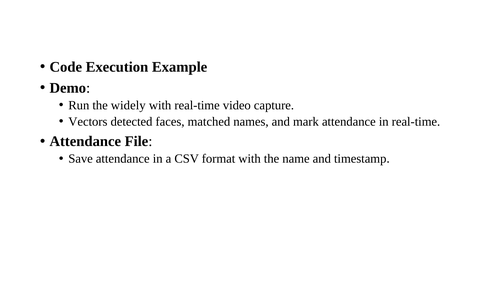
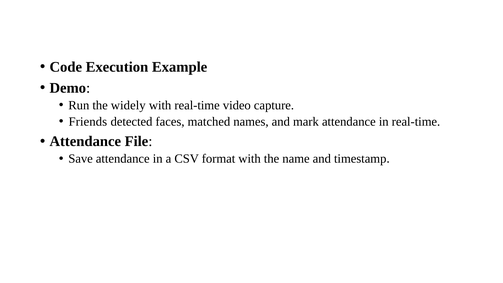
Vectors: Vectors -> Friends
